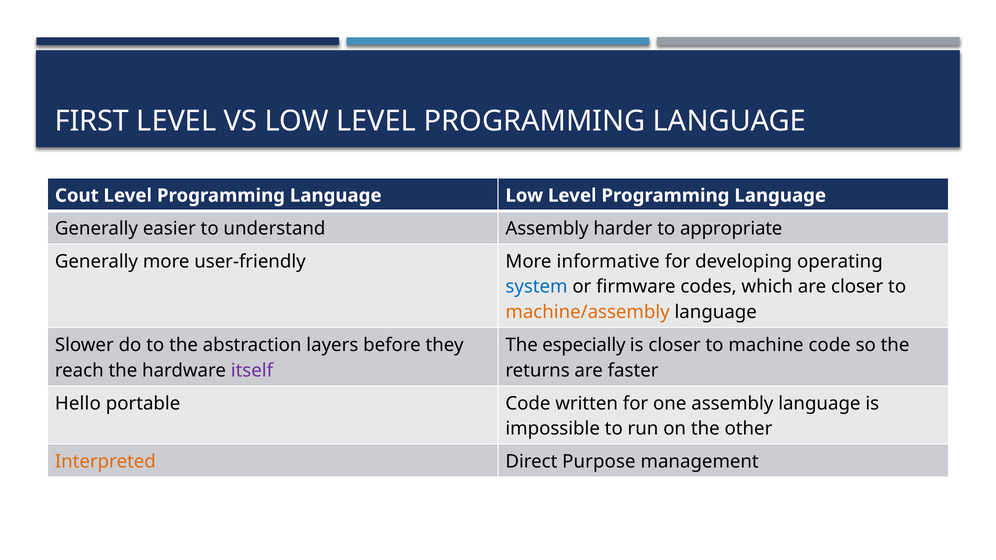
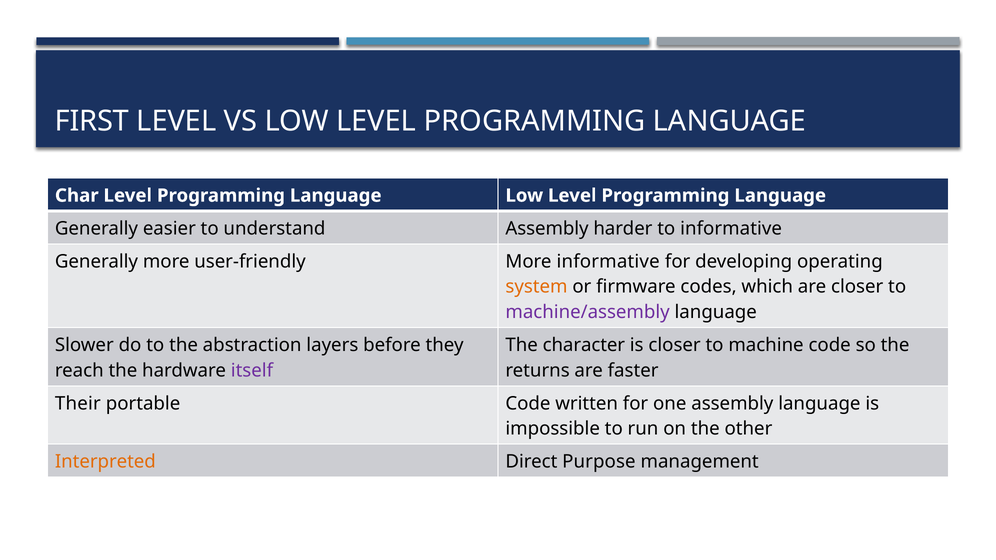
Cout: Cout -> Char
to appropriate: appropriate -> informative
system colour: blue -> orange
machine/assembly colour: orange -> purple
especially: especially -> character
Hello: Hello -> Their
